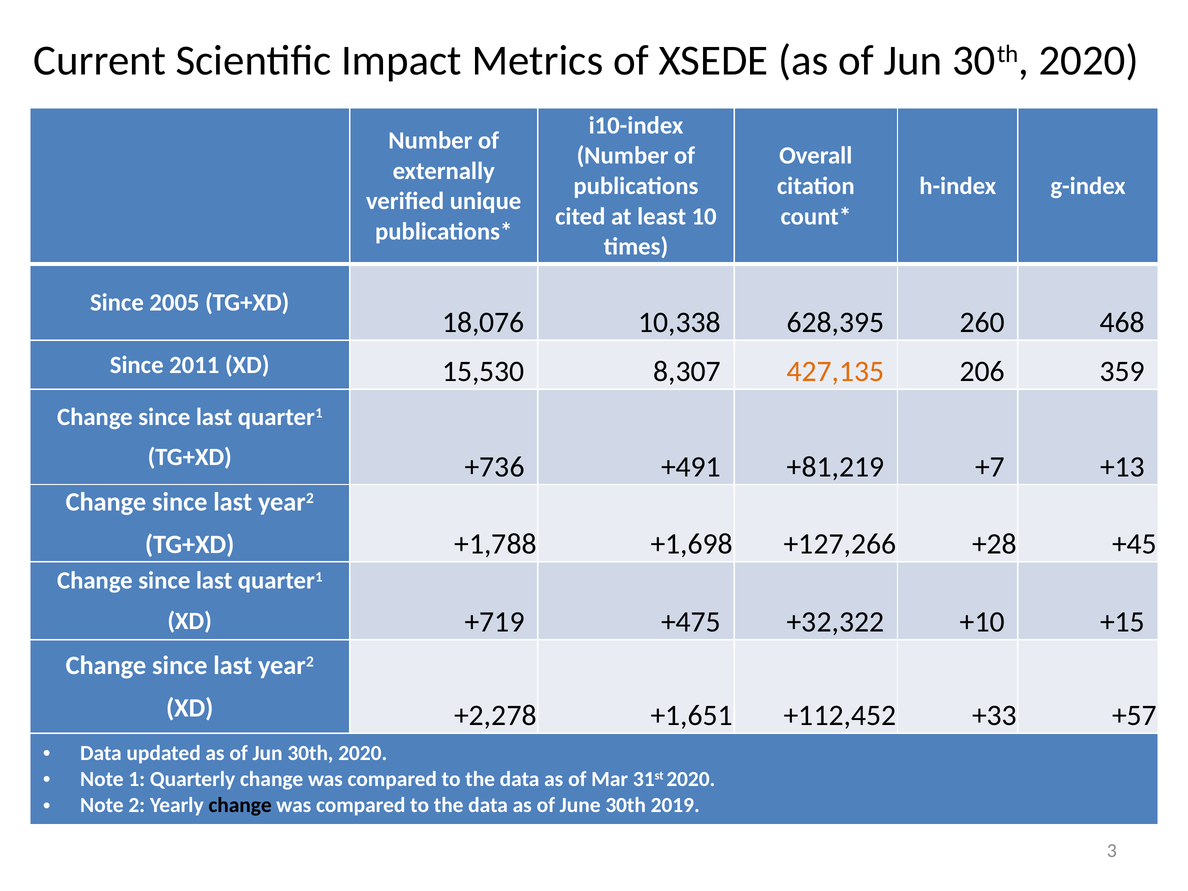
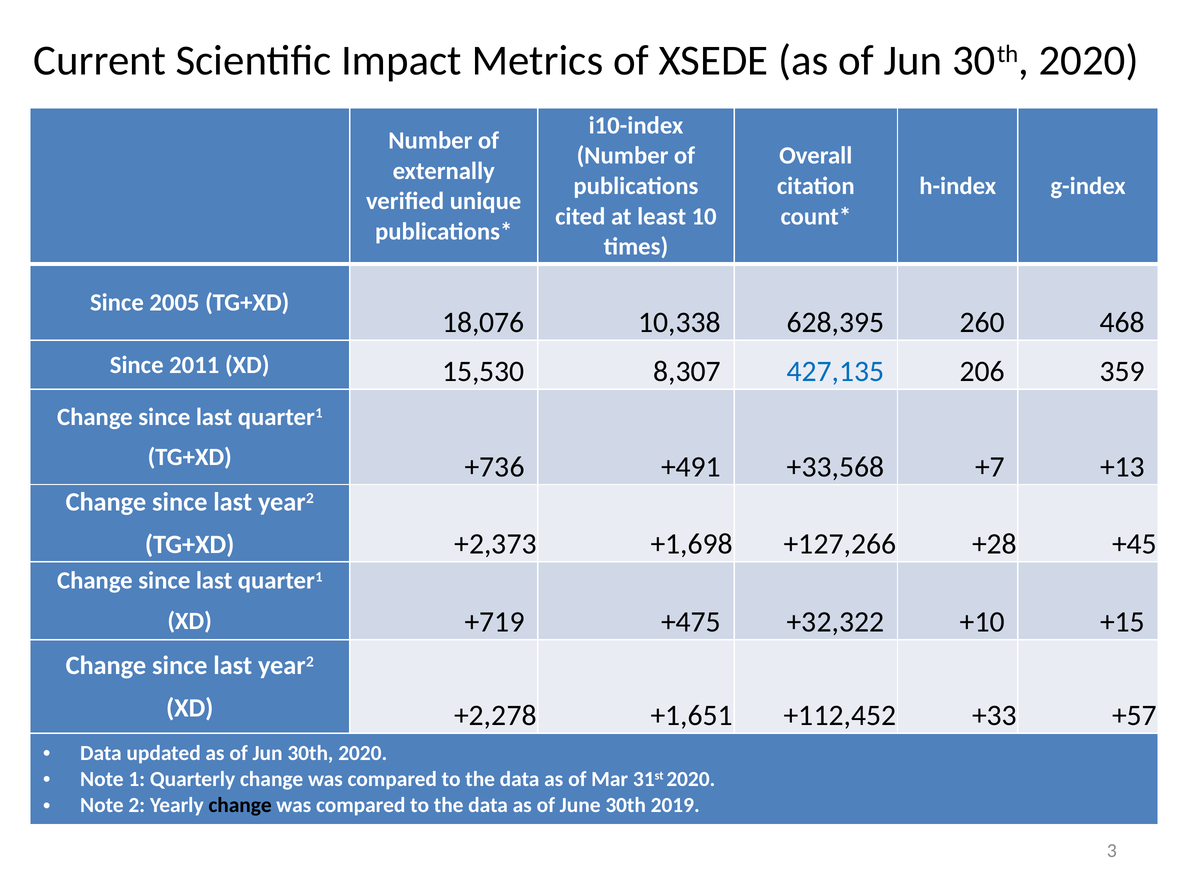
427,135 colour: orange -> blue
+81,219: +81,219 -> +33,568
+1,788: +1,788 -> +2,373
